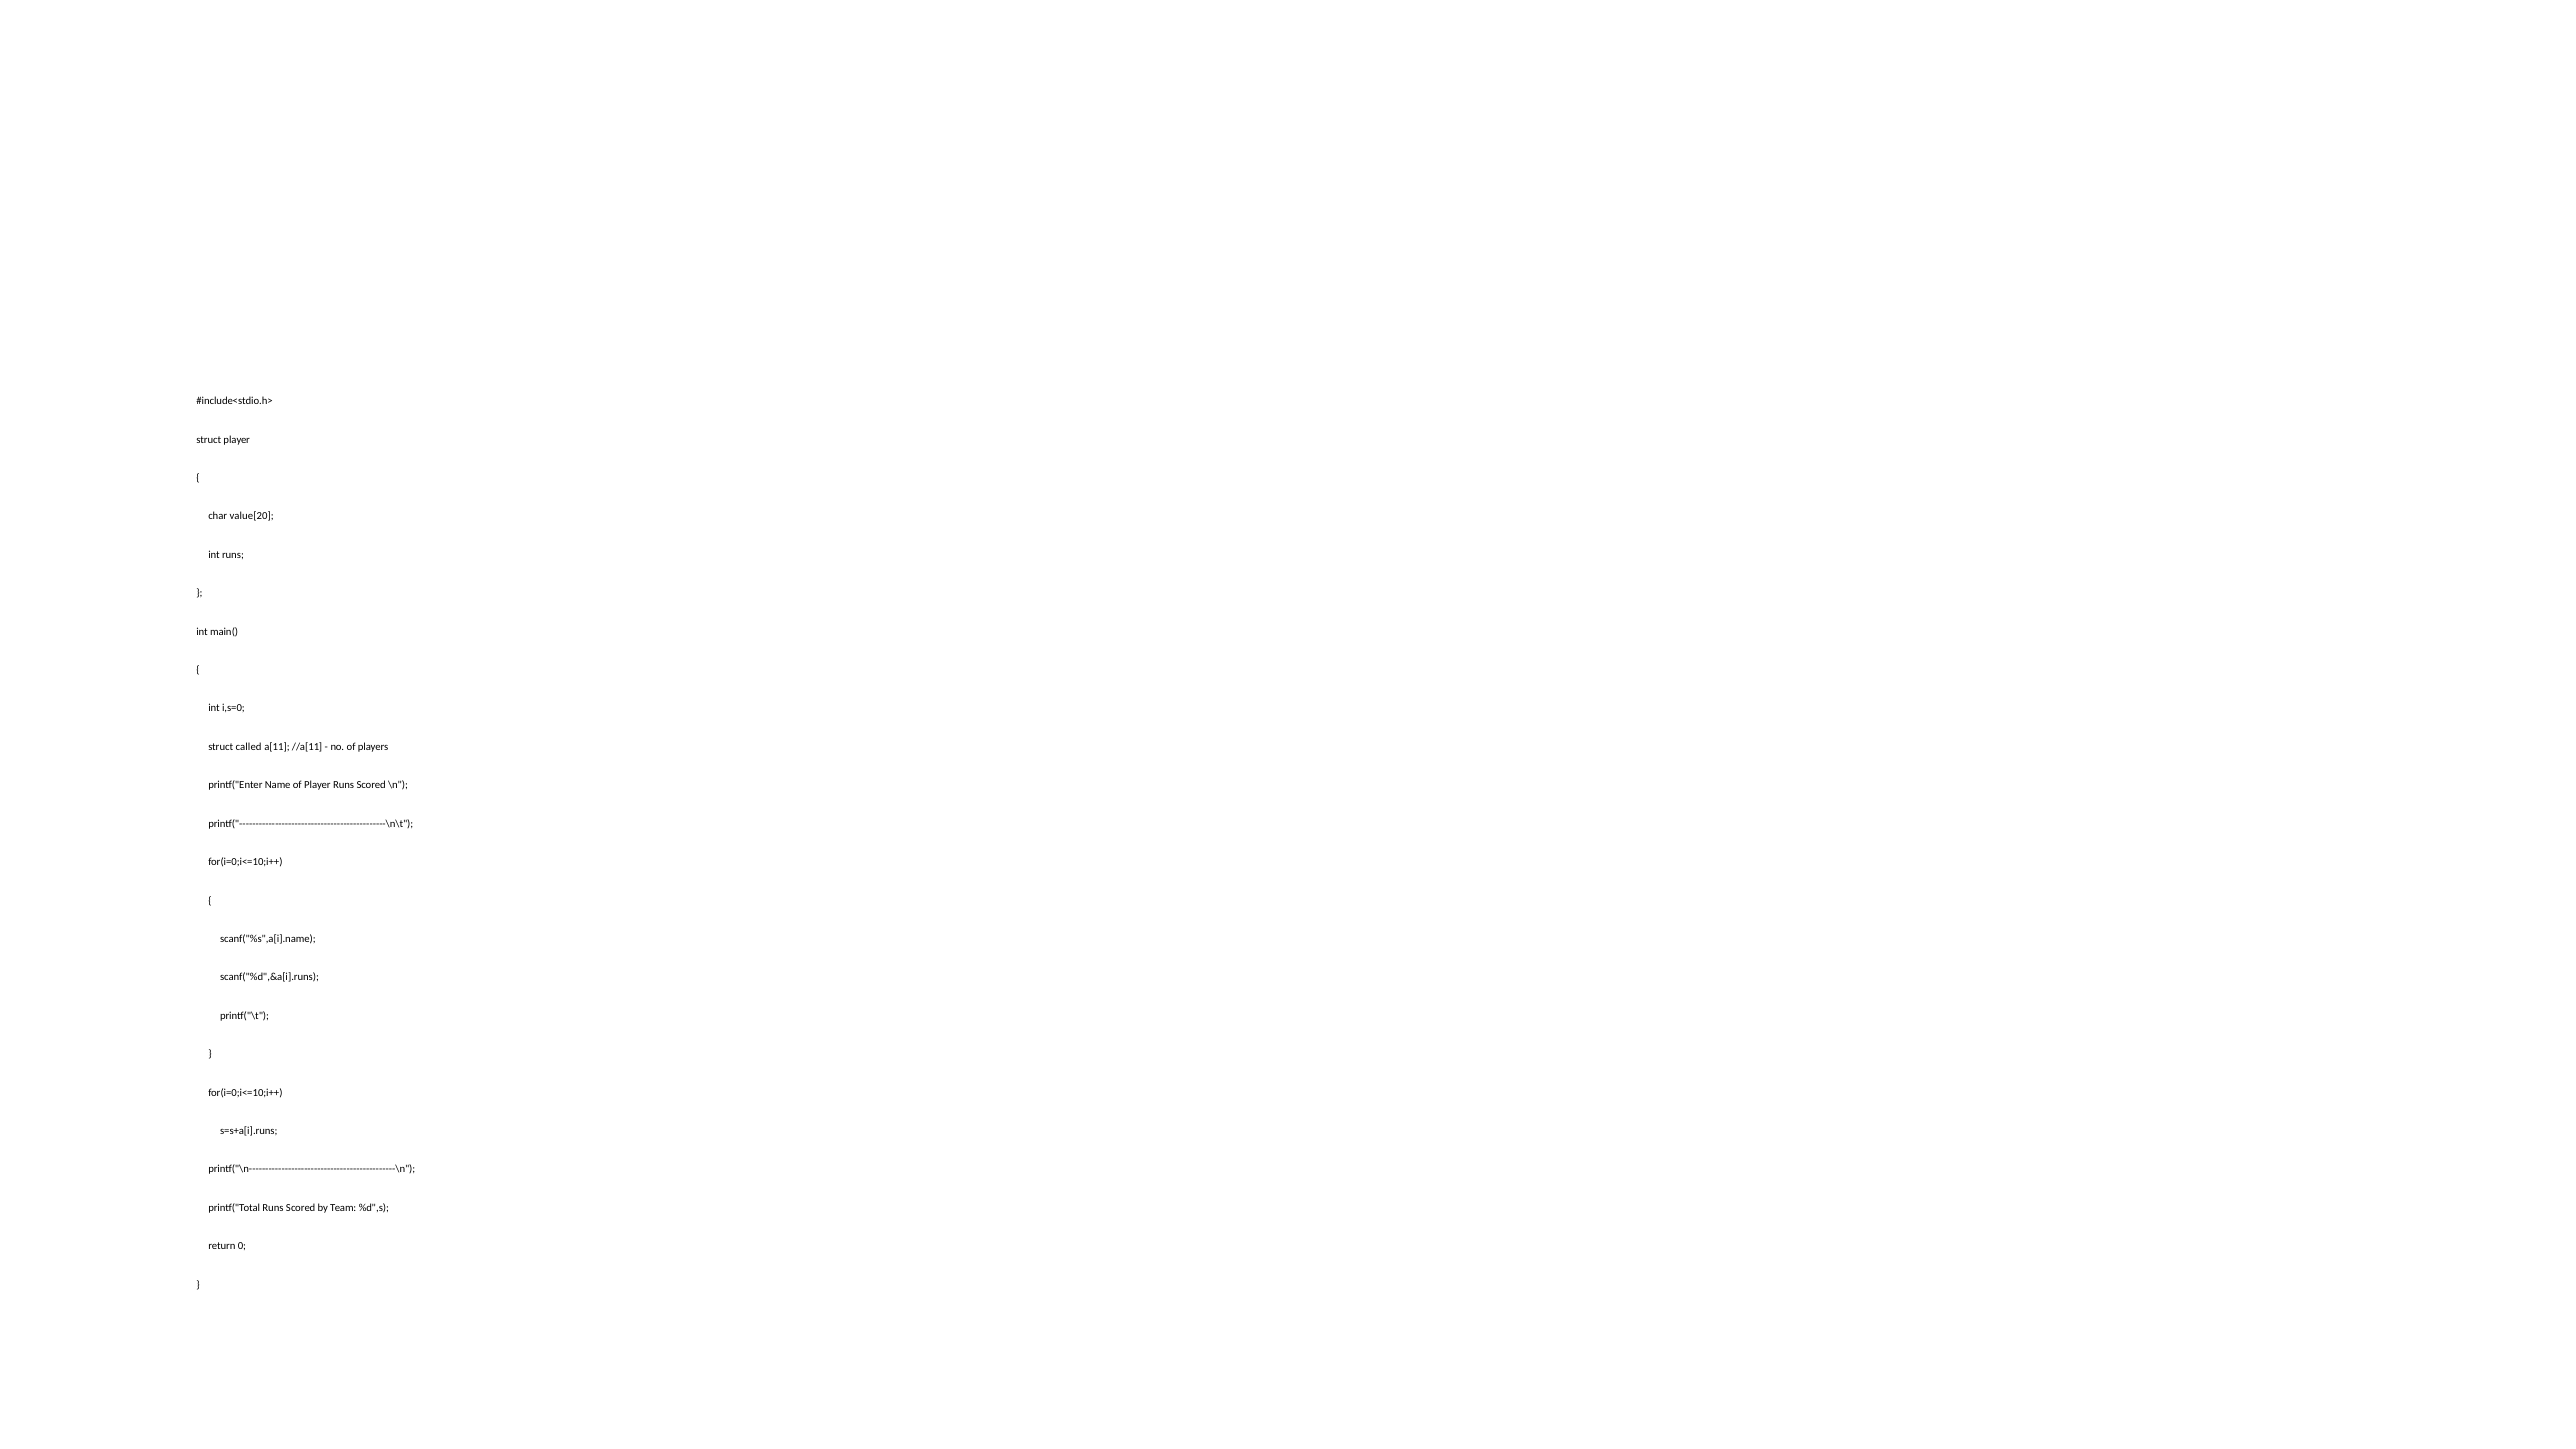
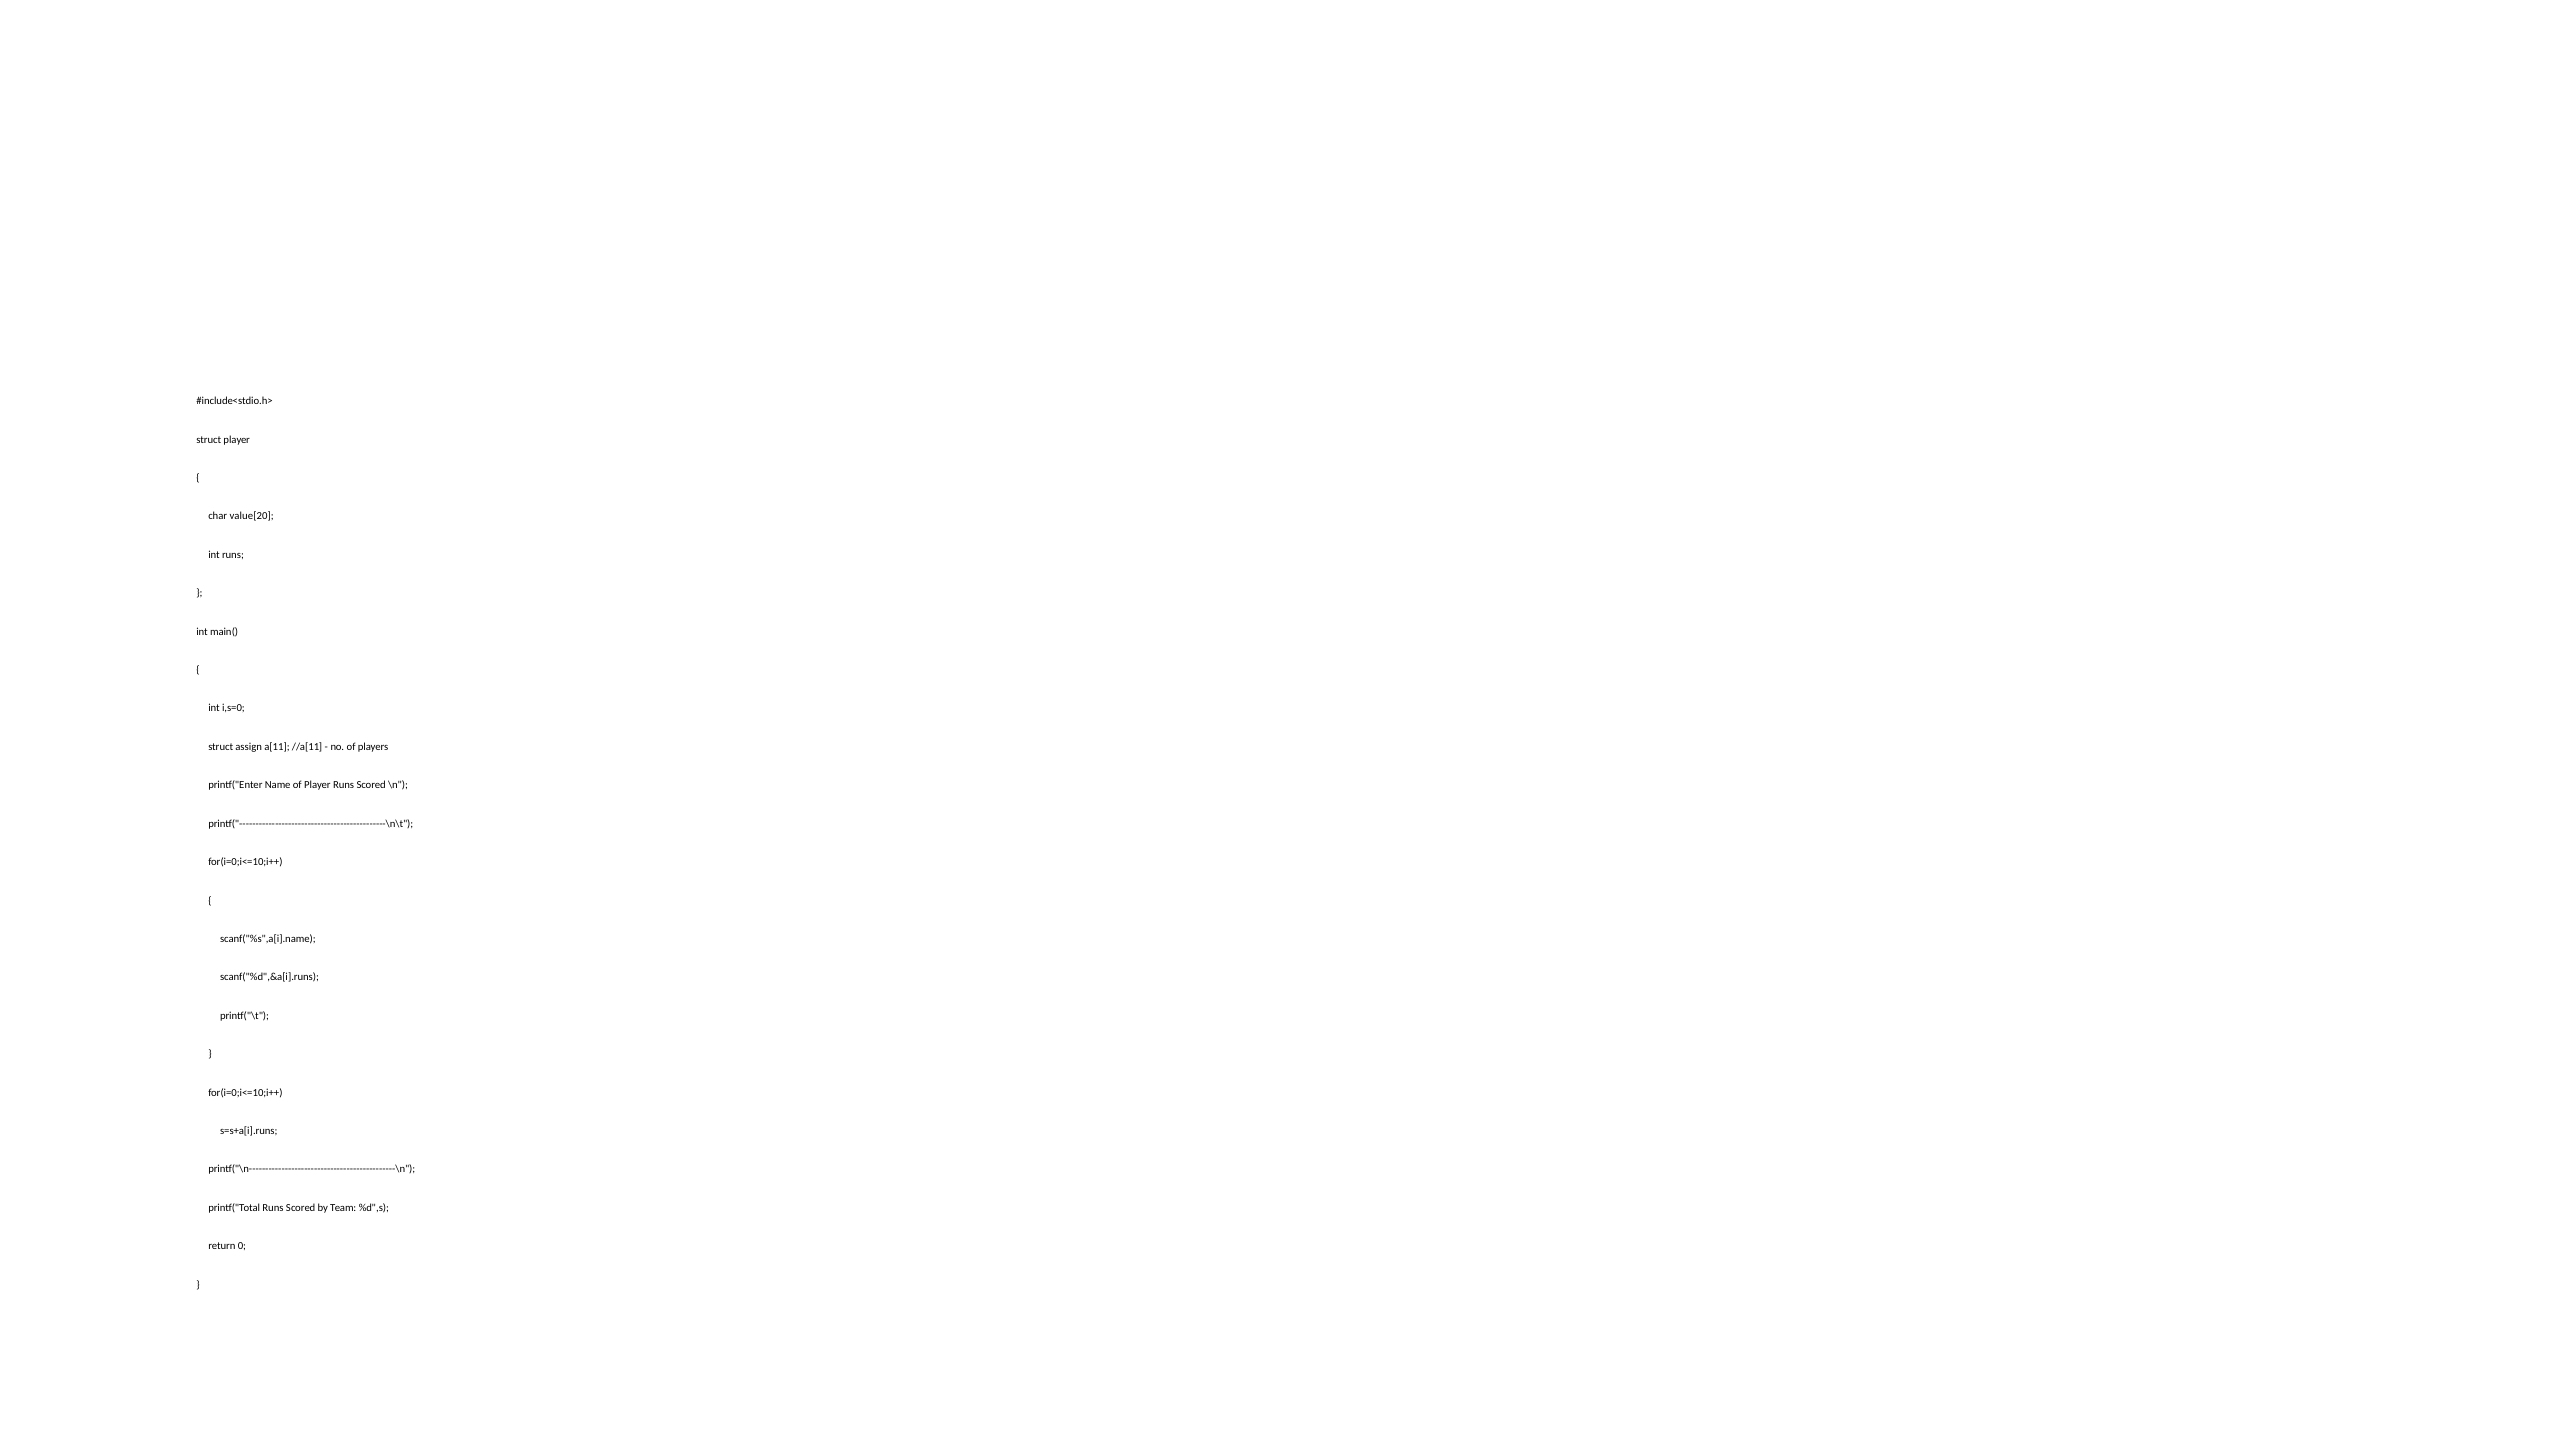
called: called -> assign
